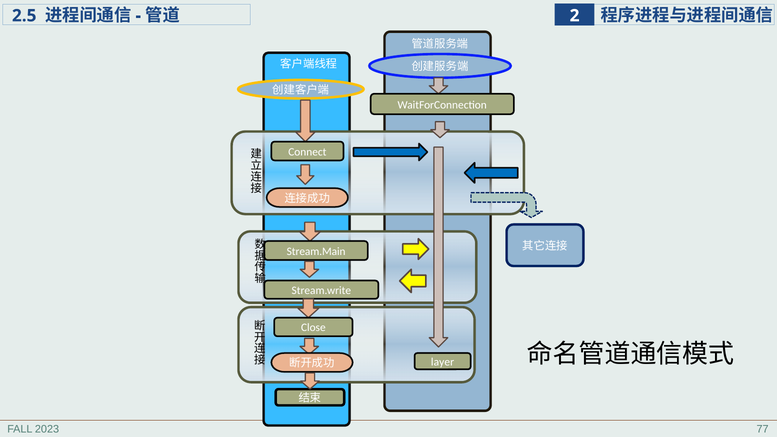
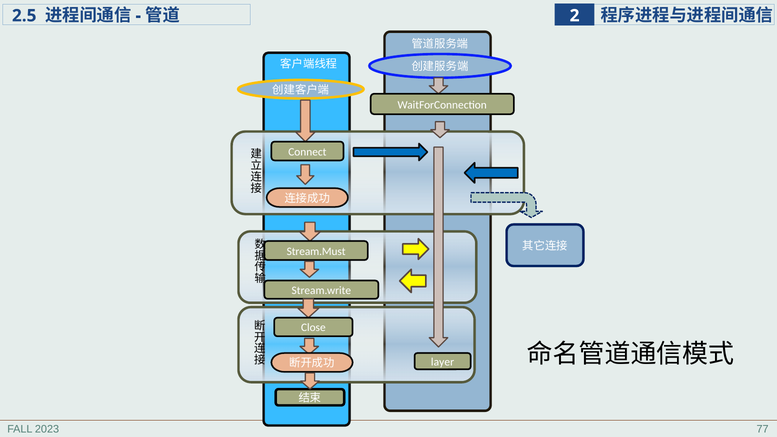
Stream.Main: Stream.Main -> Stream.Must
